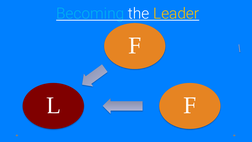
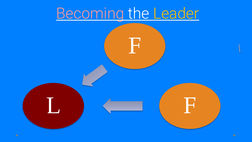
Becoming colour: light blue -> pink
